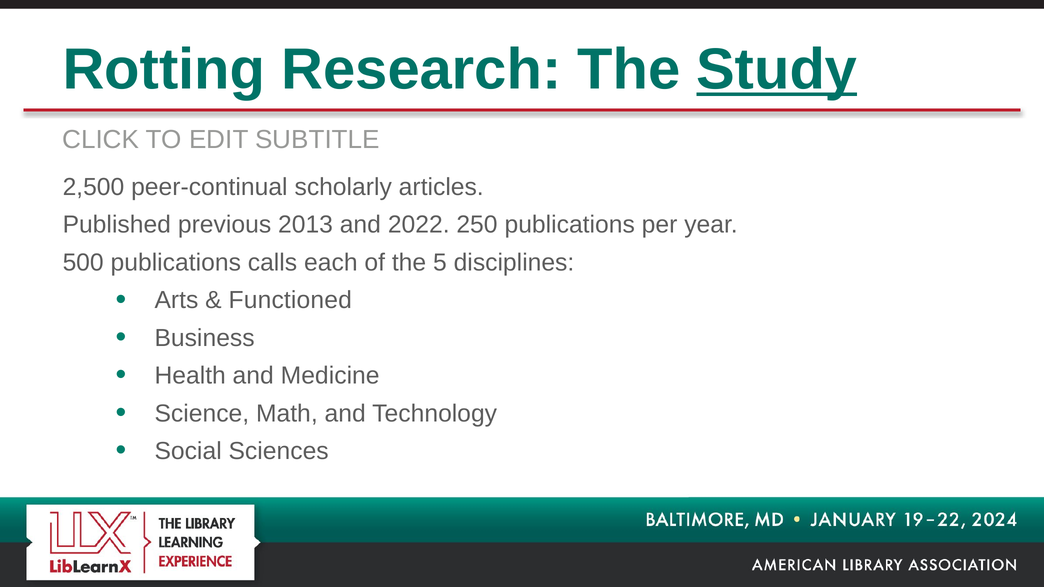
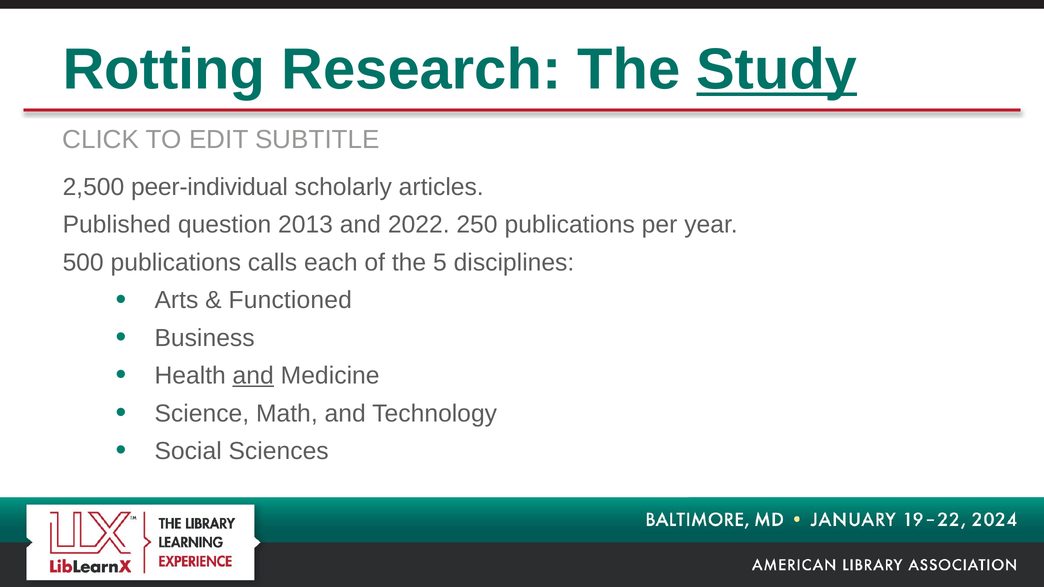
peer-continual: peer-continual -> peer-individual
previous: previous -> question
and at (253, 376) underline: none -> present
